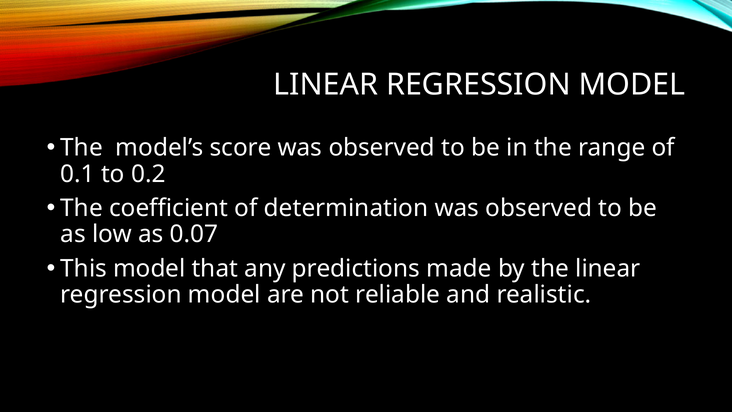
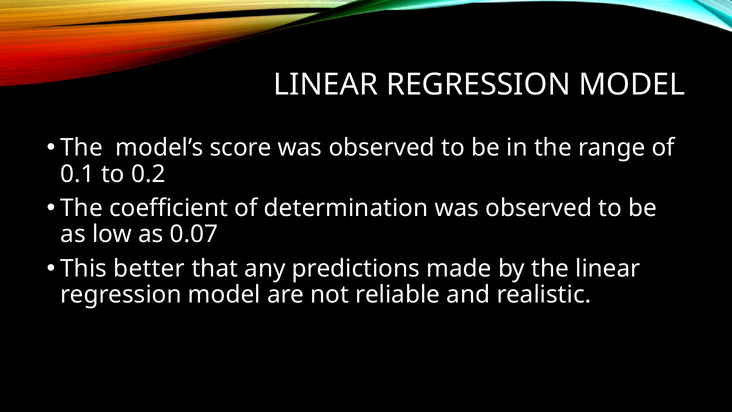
This model: model -> better
